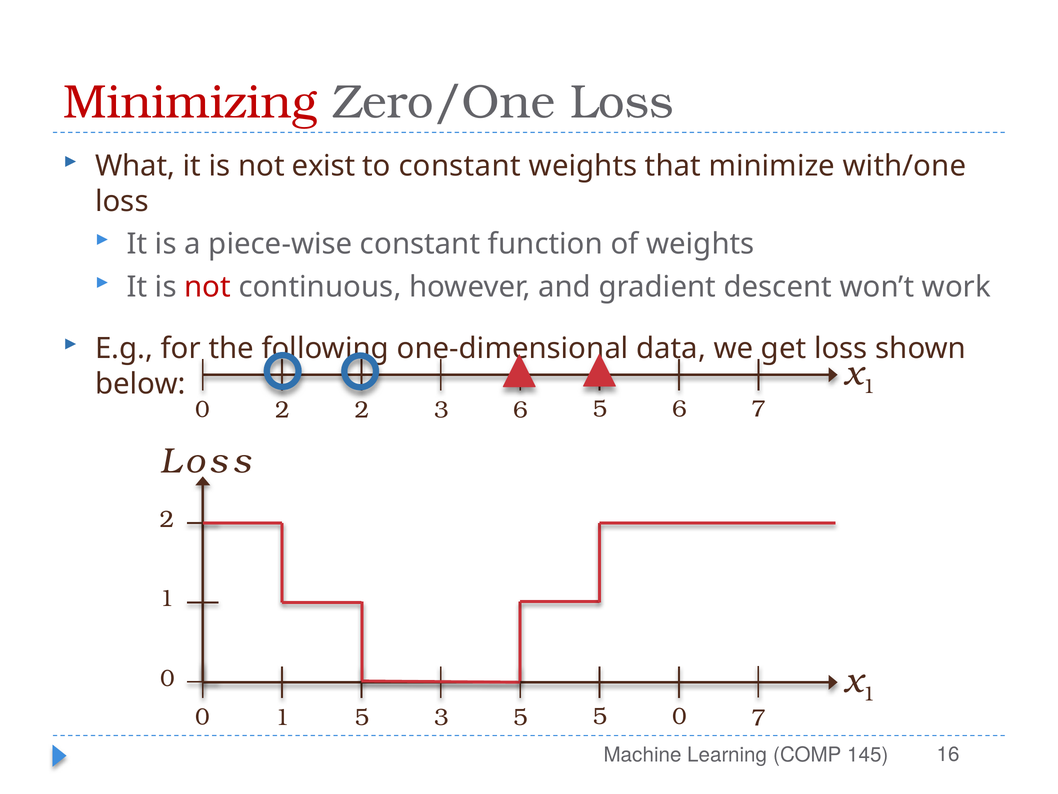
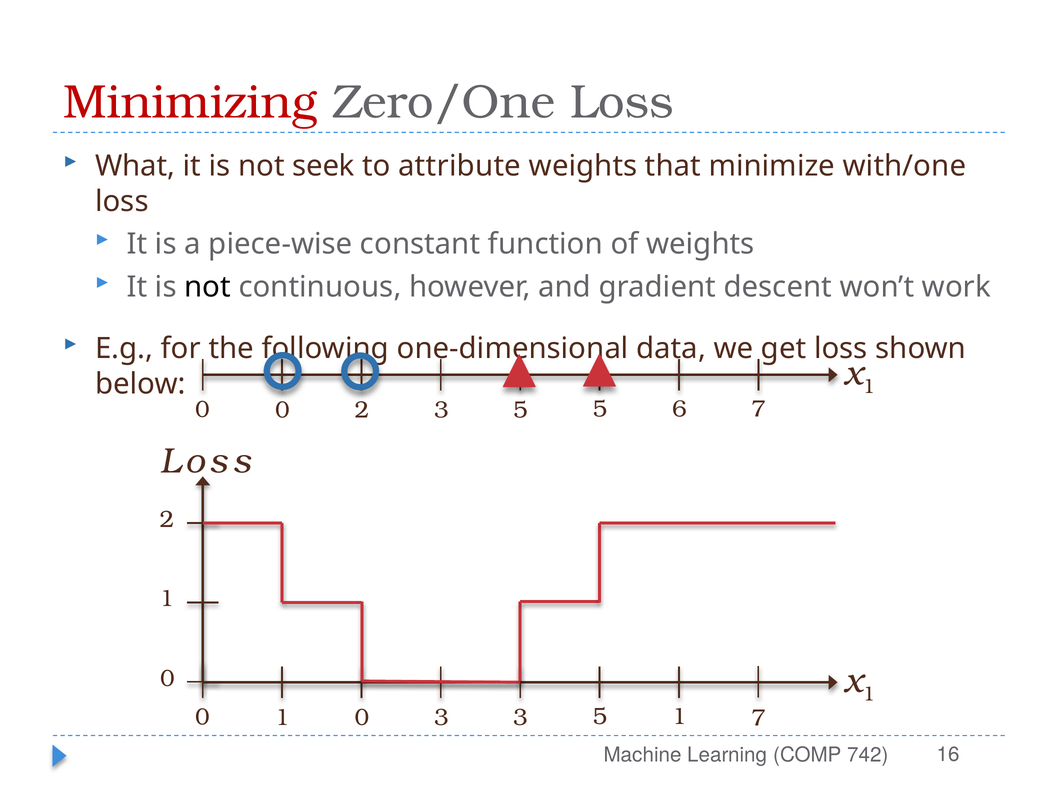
exist: exist -> seek
to constant: constant -> attribute
not at (208, 287) colour: red -> black
0 2: 2 -> 0
2 3 6: 6 -> 5
0 1 5: 5 -> 0
3 5: 5 -> 3
5 0: 0 -> 1
145: 145 -> 742
